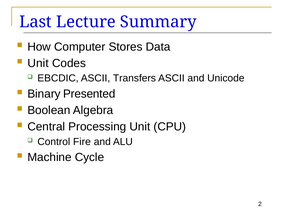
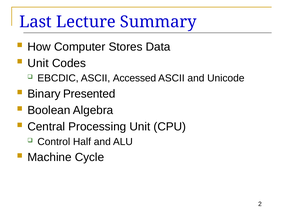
Transfers: Transfers -> Accessed
Fire: Fire -> Half
